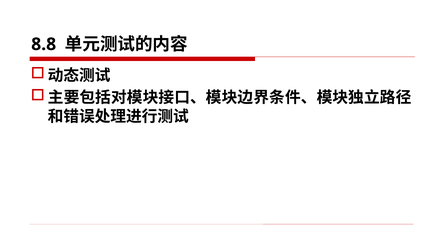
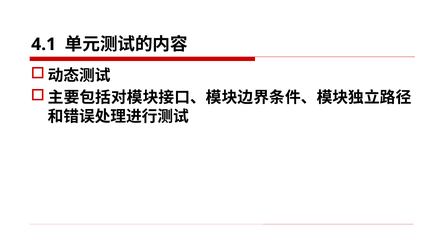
8.8: 8.8 -> 4.1
